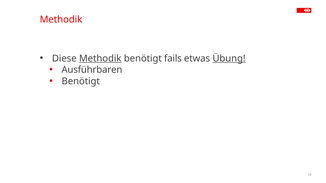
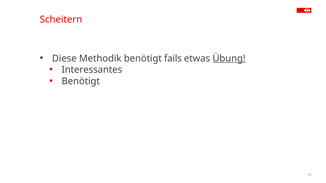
Methodik at (61, 20): Methodik -> Scheitern
Methodik at (100, 58) underline: present -> none
Ausführbaren: Ausführbaren -> Interessantes
